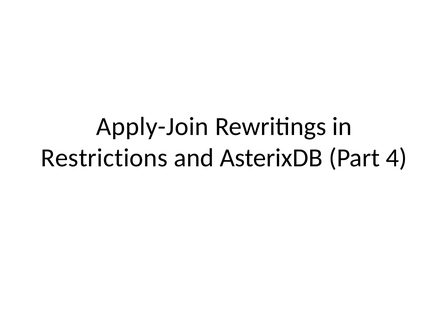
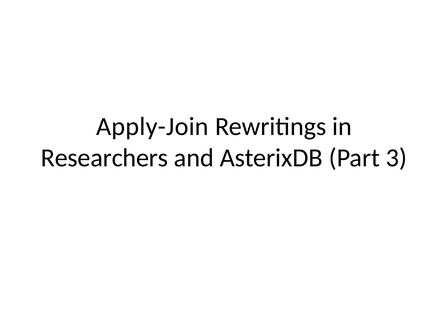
Restrictions: Restrictions -> Researchers
4: 4 -> 3
